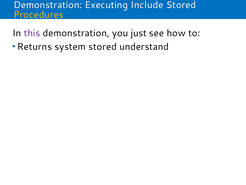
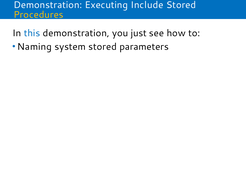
this colour: purple -> blue
Returns: Returns -> Naming
understand: understand -> parameters
